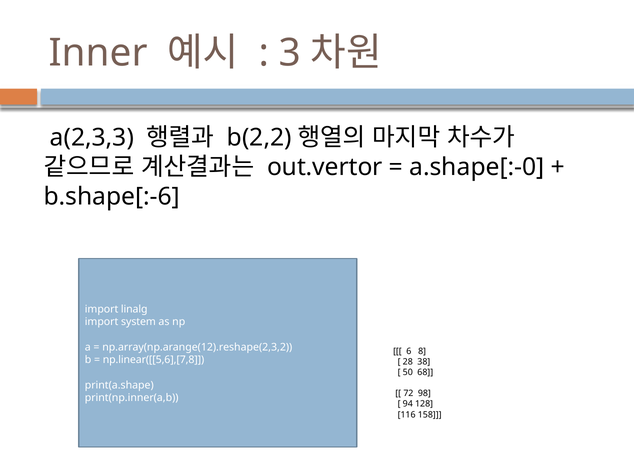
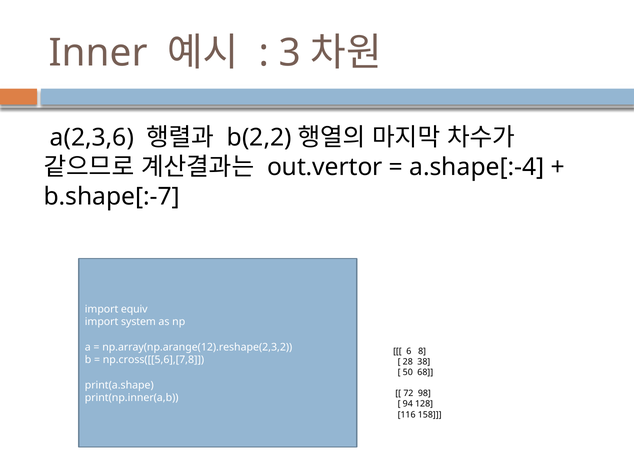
a(2,3,3: a(2,3,3 -> a(2,3,6
a.shape[:-0: a.shape[:-0 -> a.shape[:-4
b.shape[:-6: b.shape[:-6 -> b.shape[:-7
linalg: linalg -> equiv
np.linear([[5,6],[7,8: np.linear([[5,6],[7,8 -> np.cross([[5,6],[7,8
